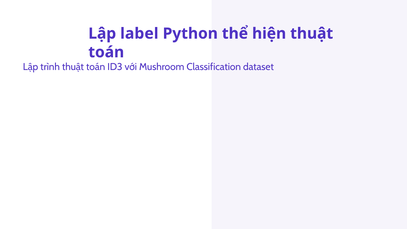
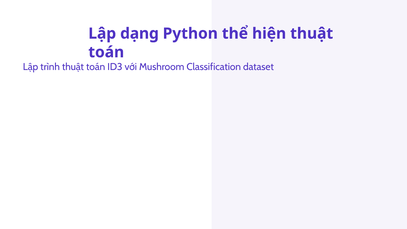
label: label -> dạng
